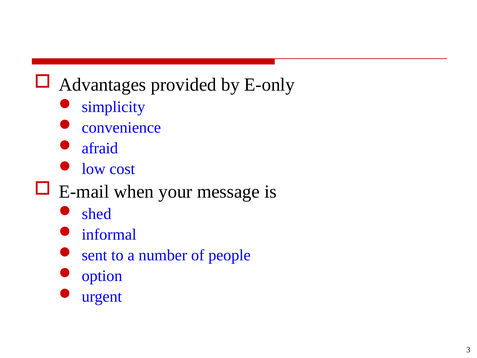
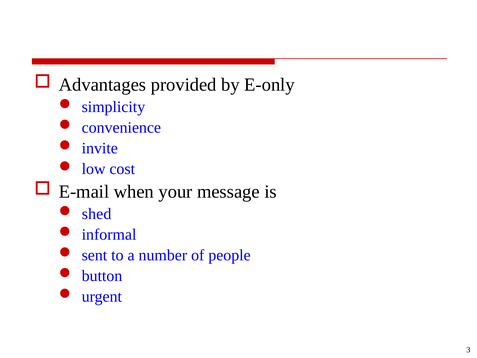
afraid: afraid -> invite
option: option -> button
